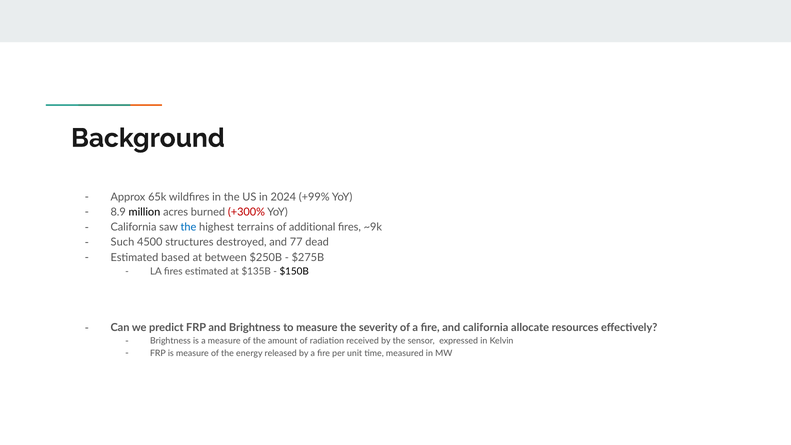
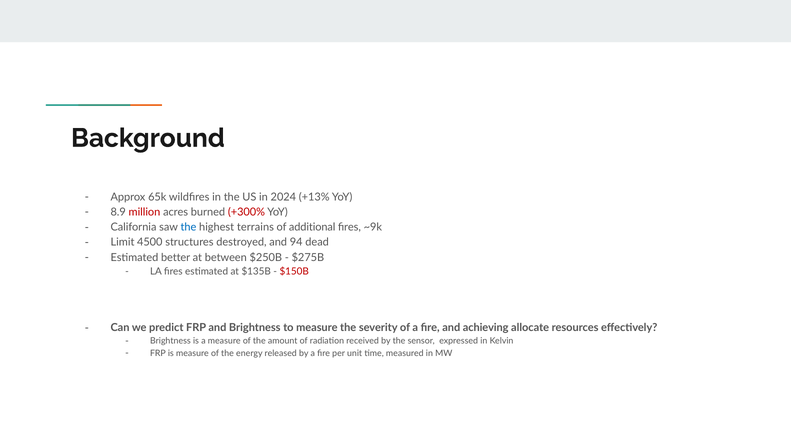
+99%: +99% -> +13%
million colour: black -> red
Such: Such -> Limit
77: 77 -> 94
based: based -> better
$150B colour: black -> red
and california: california -> achieving
